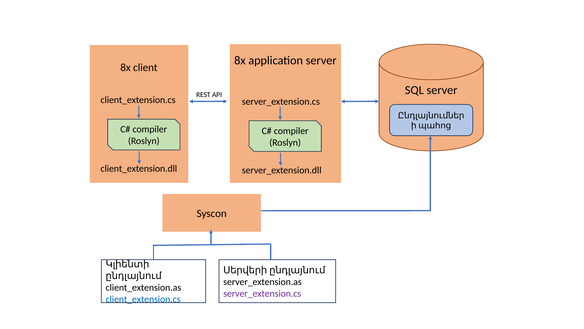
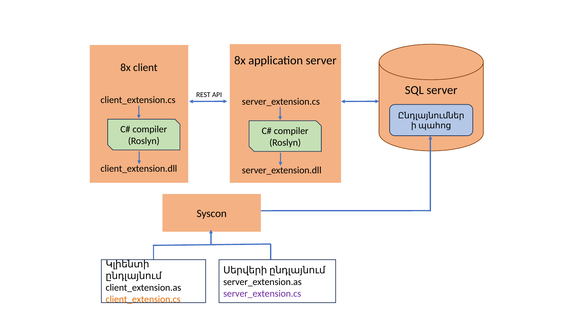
client_extension.cs at (143, 299) colour: blue -> orange
